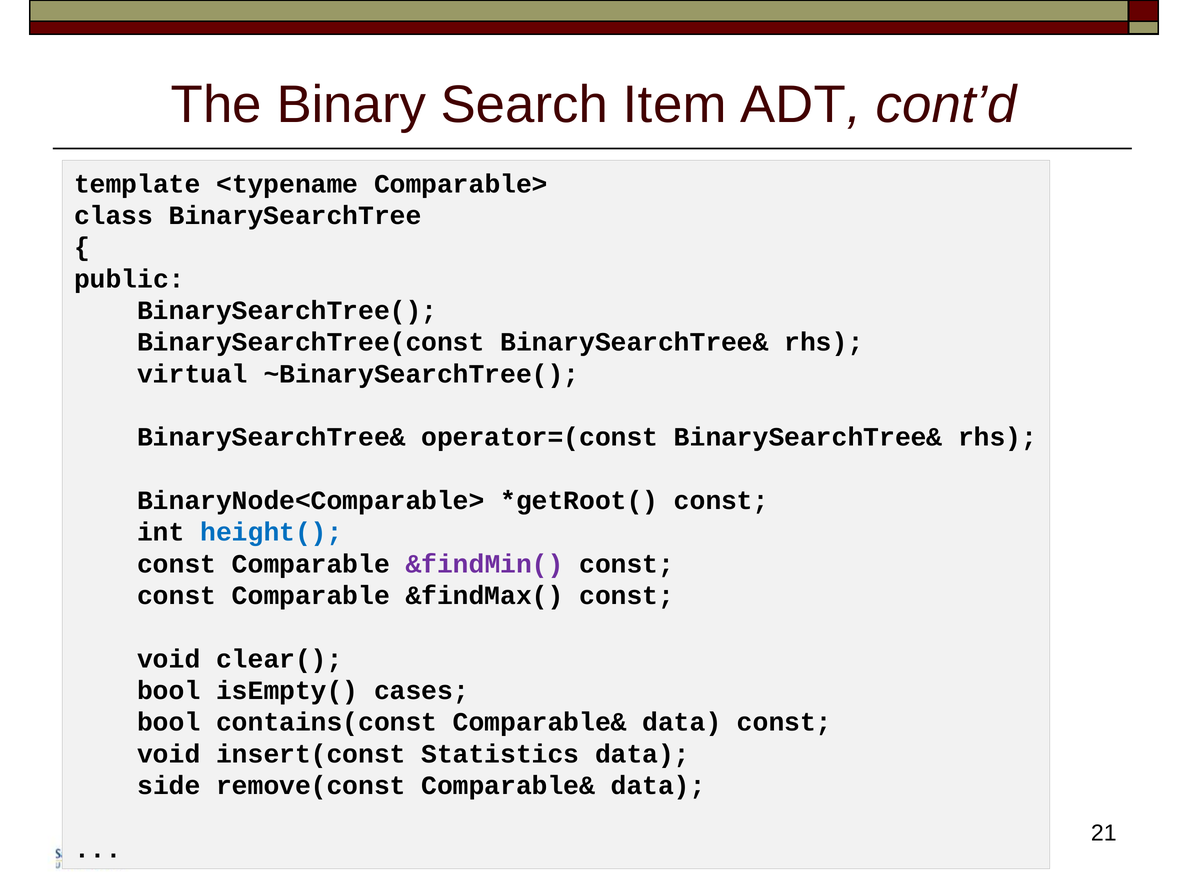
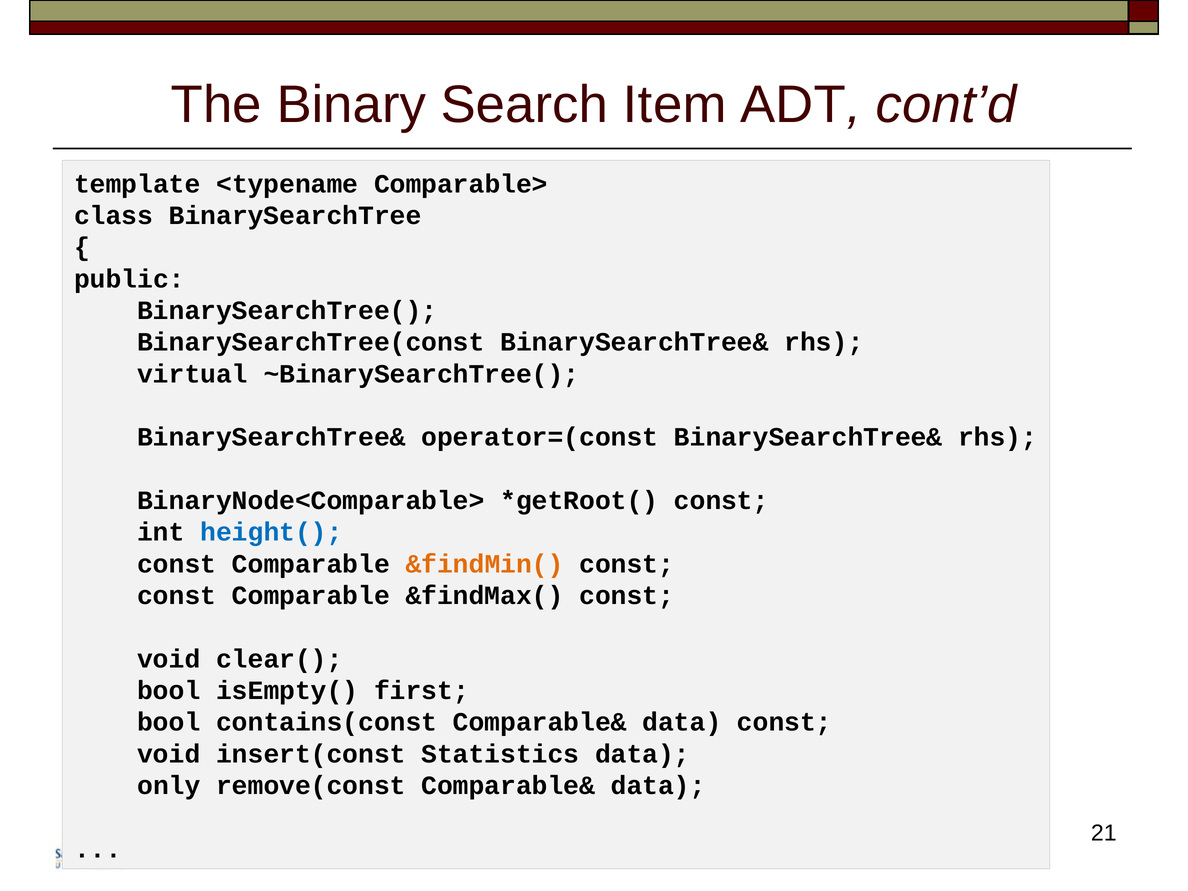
&findMin( colour: purple -> orange
cases: cases -> first
side: side -> only
